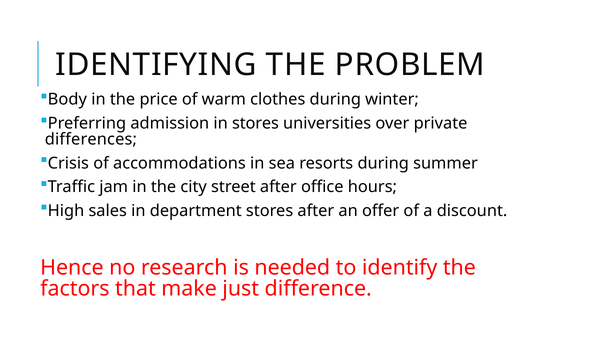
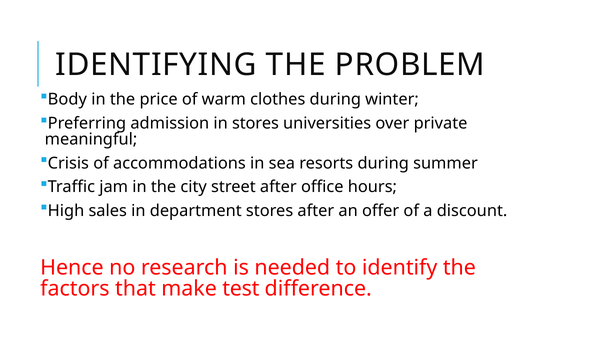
differences: differences -> meaningful
just: just -> test
